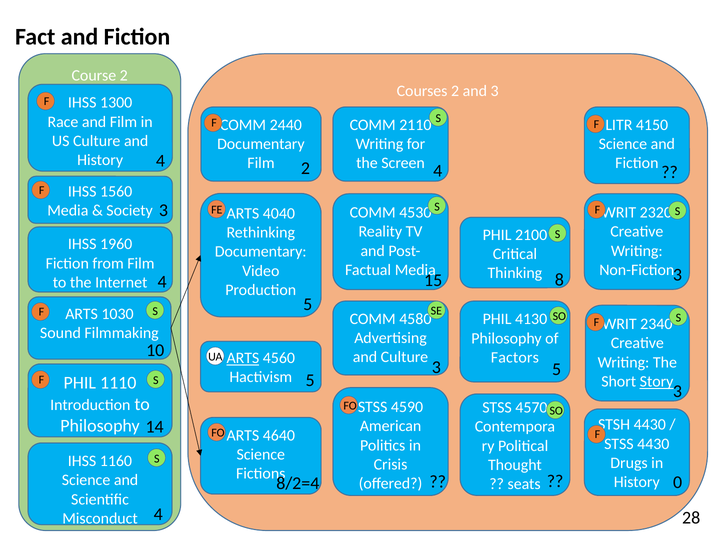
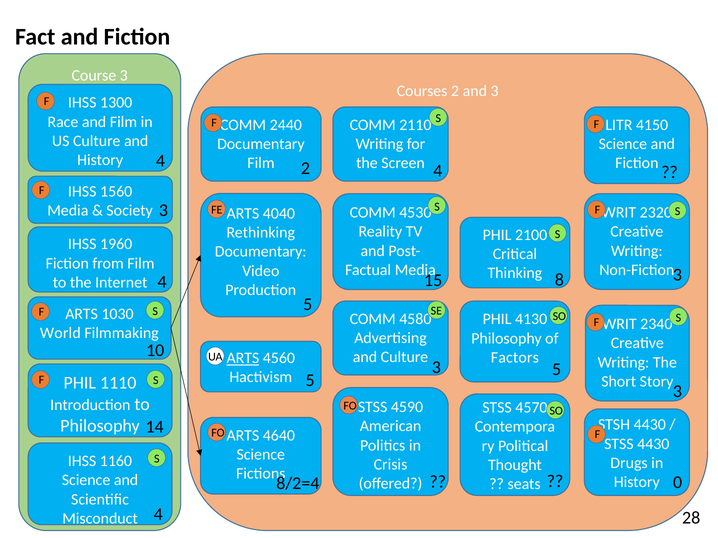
Course 2: 2 -> 3
Sound: Sound -> World
Story underline: present -> none
